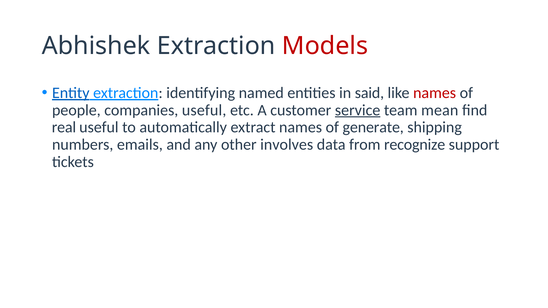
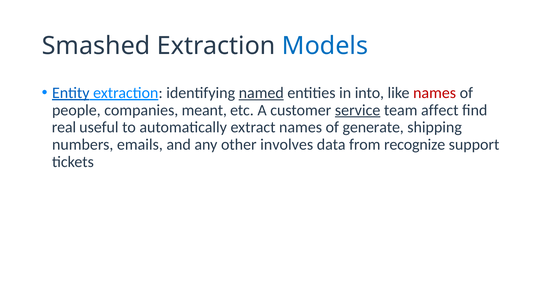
Abhishek: Abhishek -> Smashed
Models colour: red -> blue
named underline: none -> present
said: said -> into
companies useful: useful -> meant
mean: mean -> affect
